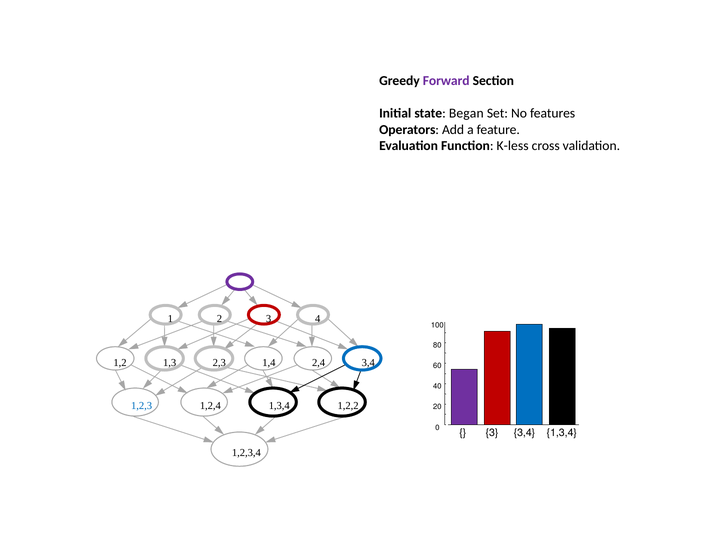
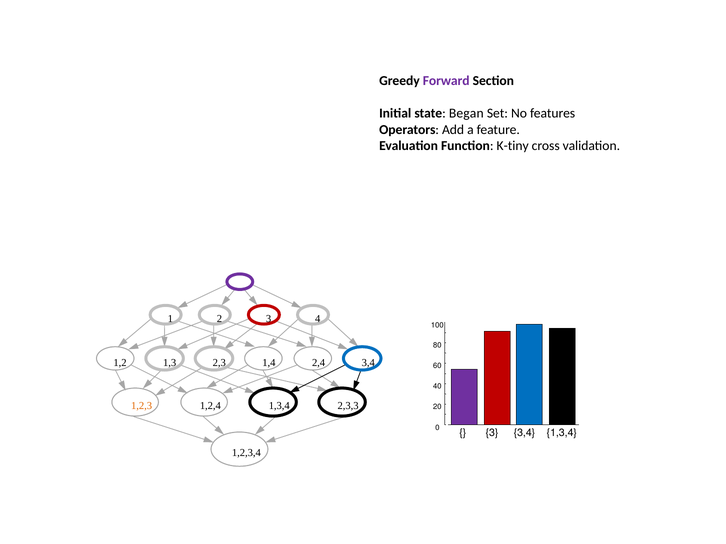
K-less: K-less -> K-tiny
1,2,3 colour: blue -> orange
1,2,2: 1,2,2 -> 2,3,3
